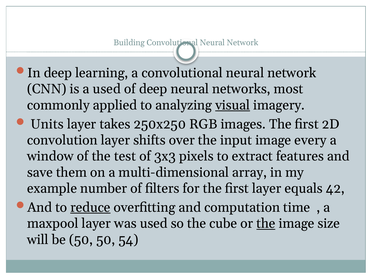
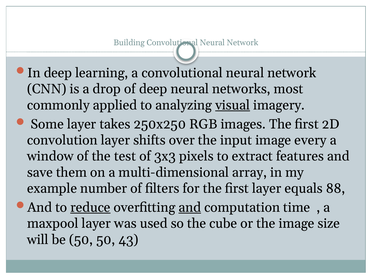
a used: used -> drop
Units: Units -> Some
42: 42 -> 88
and at (190, 207) underline: none -> present
the at (266, 224) underline: present -> none
54: 54 -> 43
